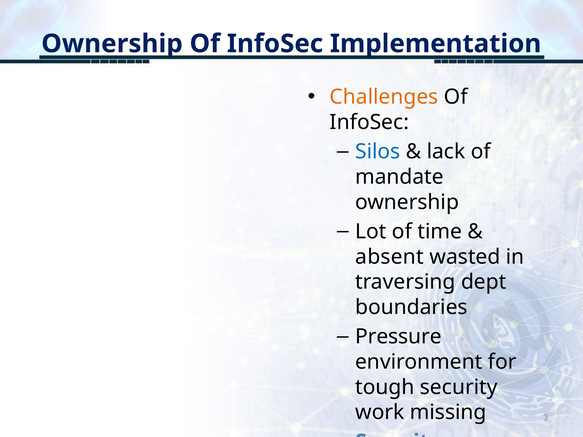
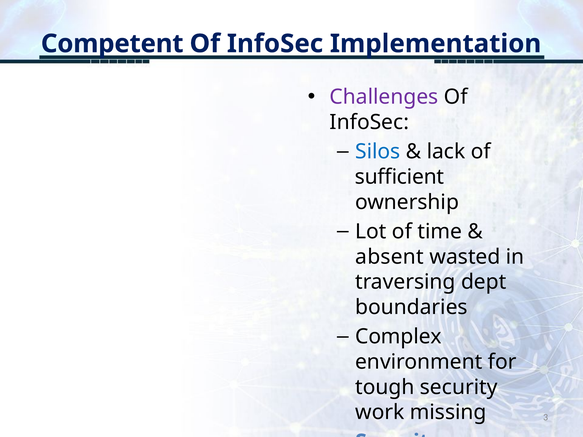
Ownership at (112, 44): Ownership -> Competent
Challenges colour: orange -> purple
mandate: mandate -> sufficient
Pressure: Pressure -> Complex
